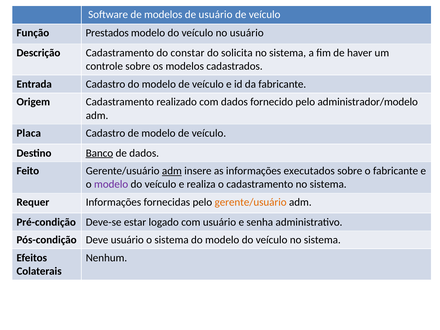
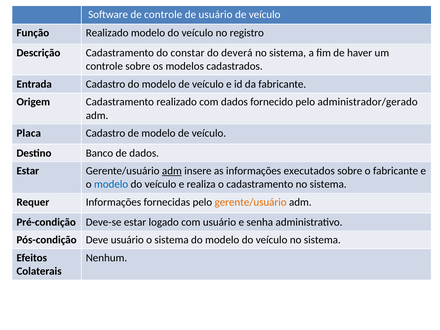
de modelos: modelos -> controle
Função Prestados: Prestados -> Realizado
no usuário: usuário -> registro
solicita: solicita -> deverá
administrador/modelo: administrador/modelo -> administrador/gerado
Banco underline: present -> none
Feito at (28, 171): Feito -> Estar
modelo at (111, 184) colour: purple -> blue
